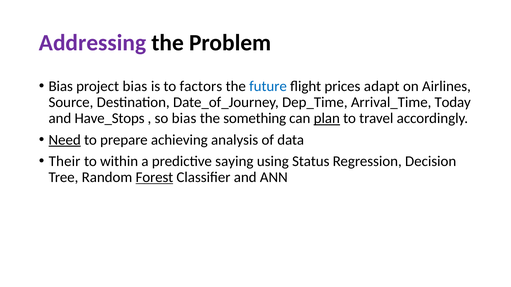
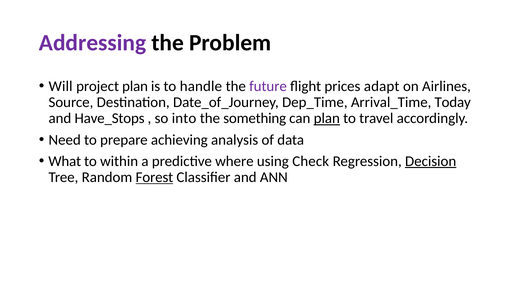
Bias at (61, 86): Bias -> Will
project bias: bias -> plan
factors: factors -> handle
future colour: blue -> purple
so bias: bias -> into
Need underline: present -> none
Their: Their -> What
saying: saying -> where
Status: Status -> Check
Decision underline: none -> present
